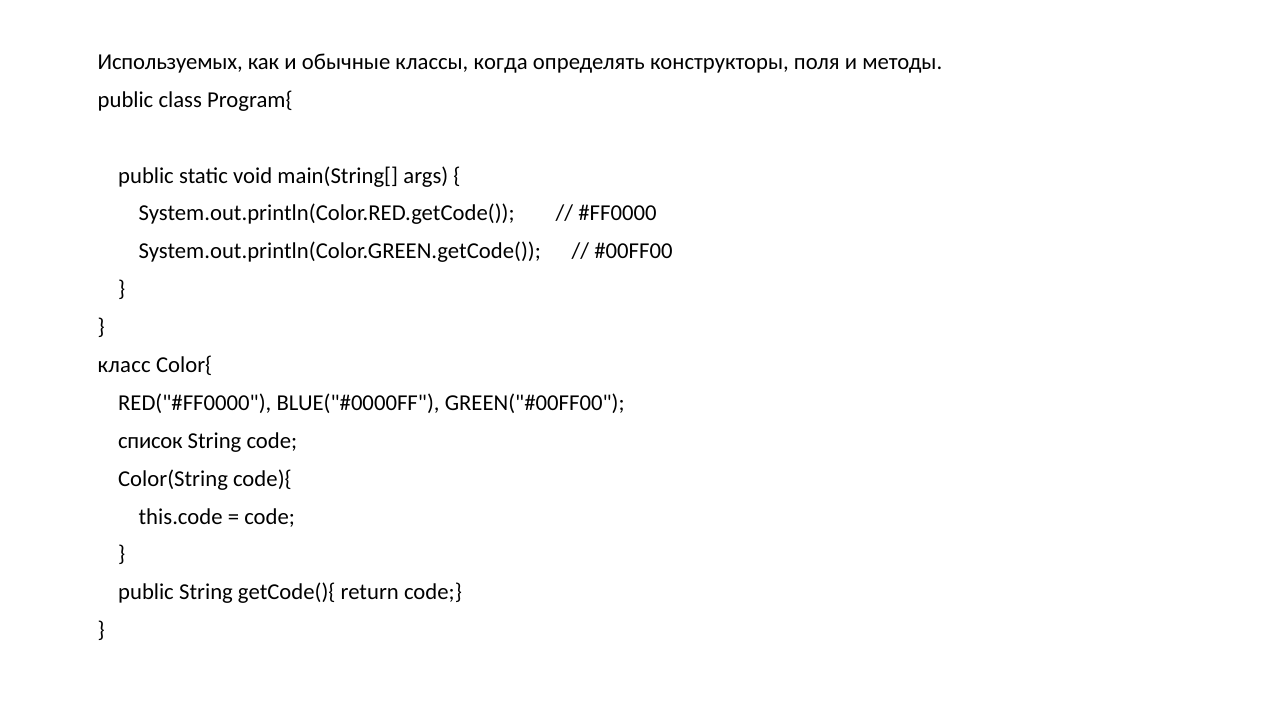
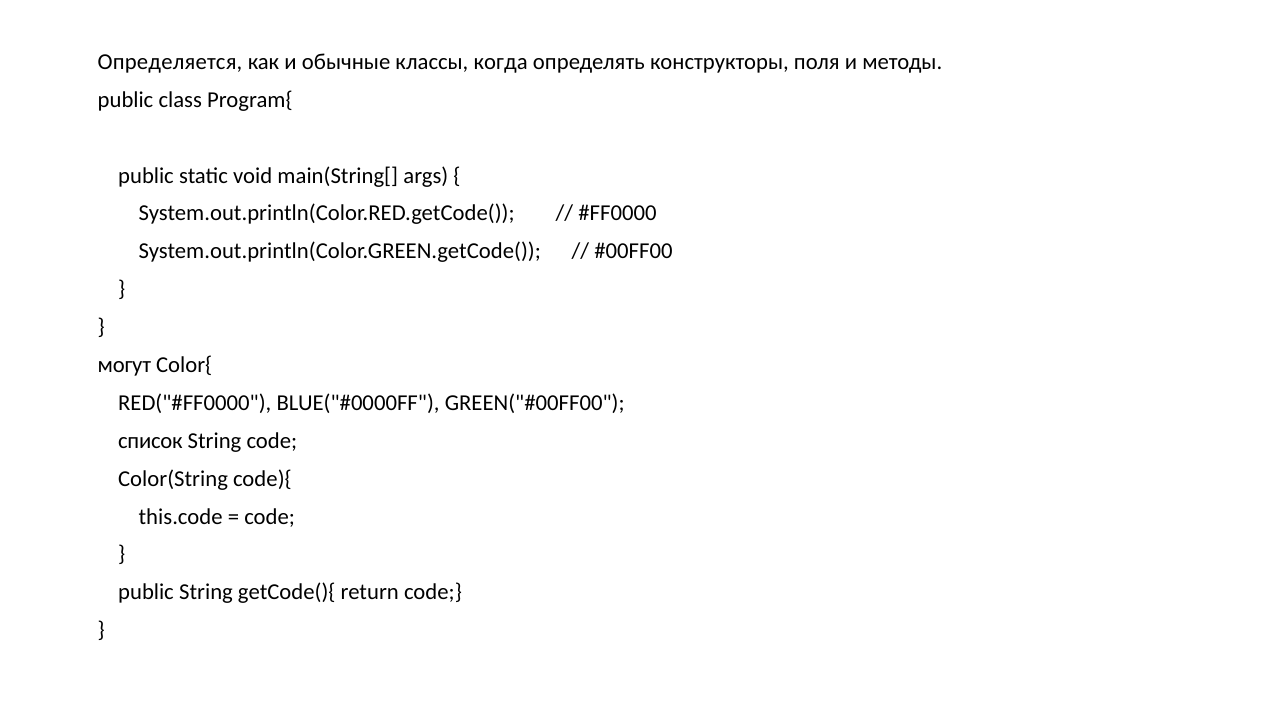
Используемых: Используемых -> Определяется
класс: класс -> могут
